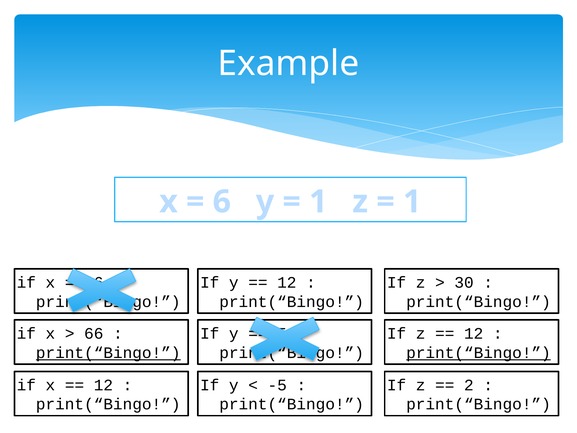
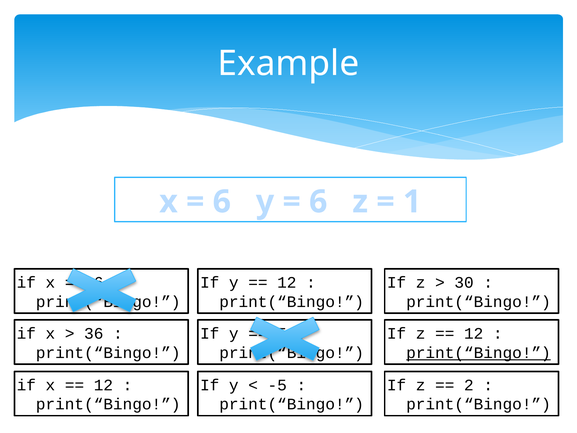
1 at (318, 202): 1 -> 6
66: 66 -> 36
print(“Bingo at (108, 353) underline: present -> none
